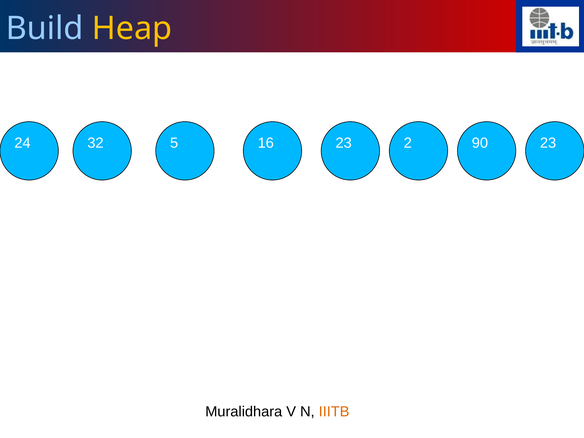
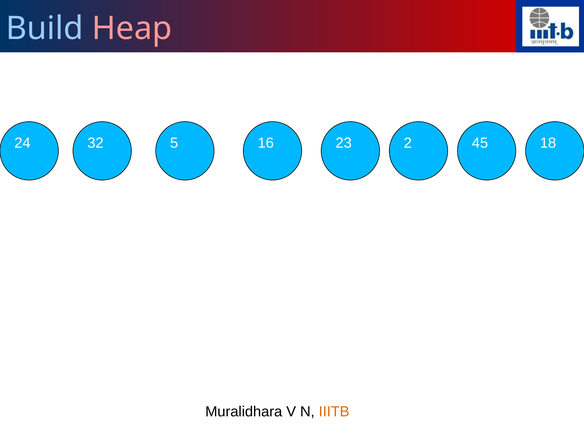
Heap colour: yellow -> pink
90: 90 -> 45
32 23: 23 -> 18
